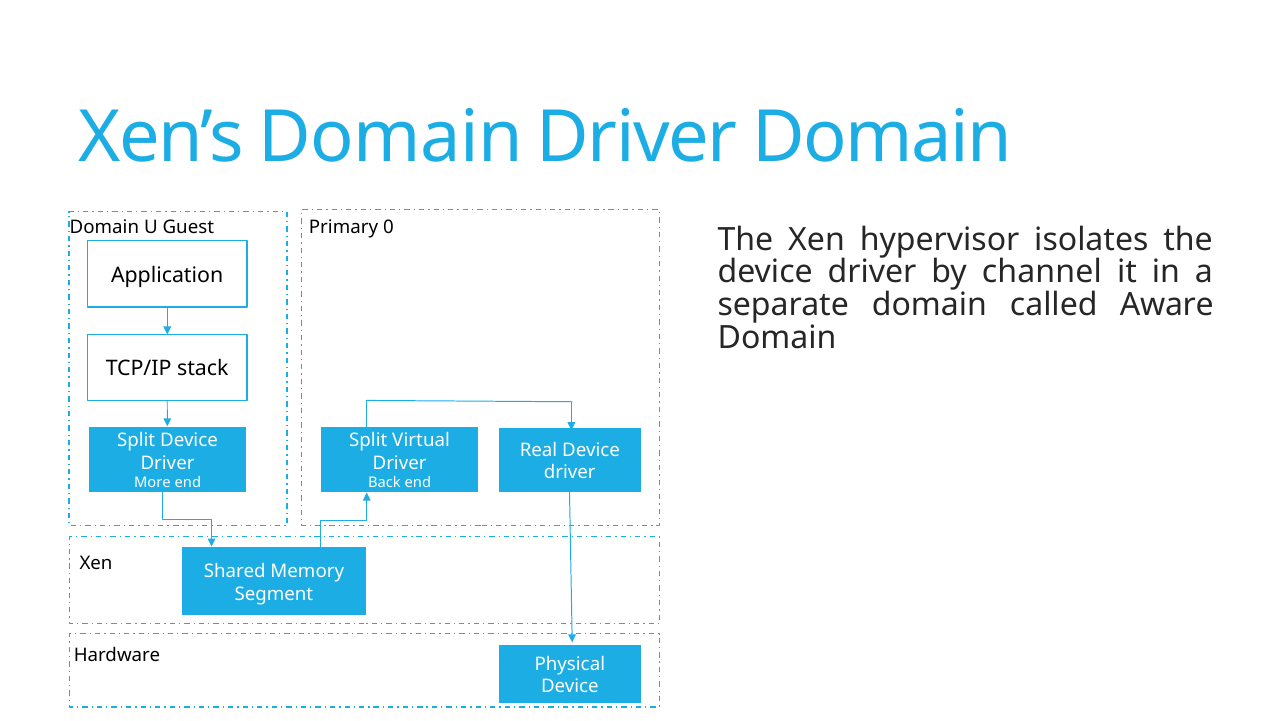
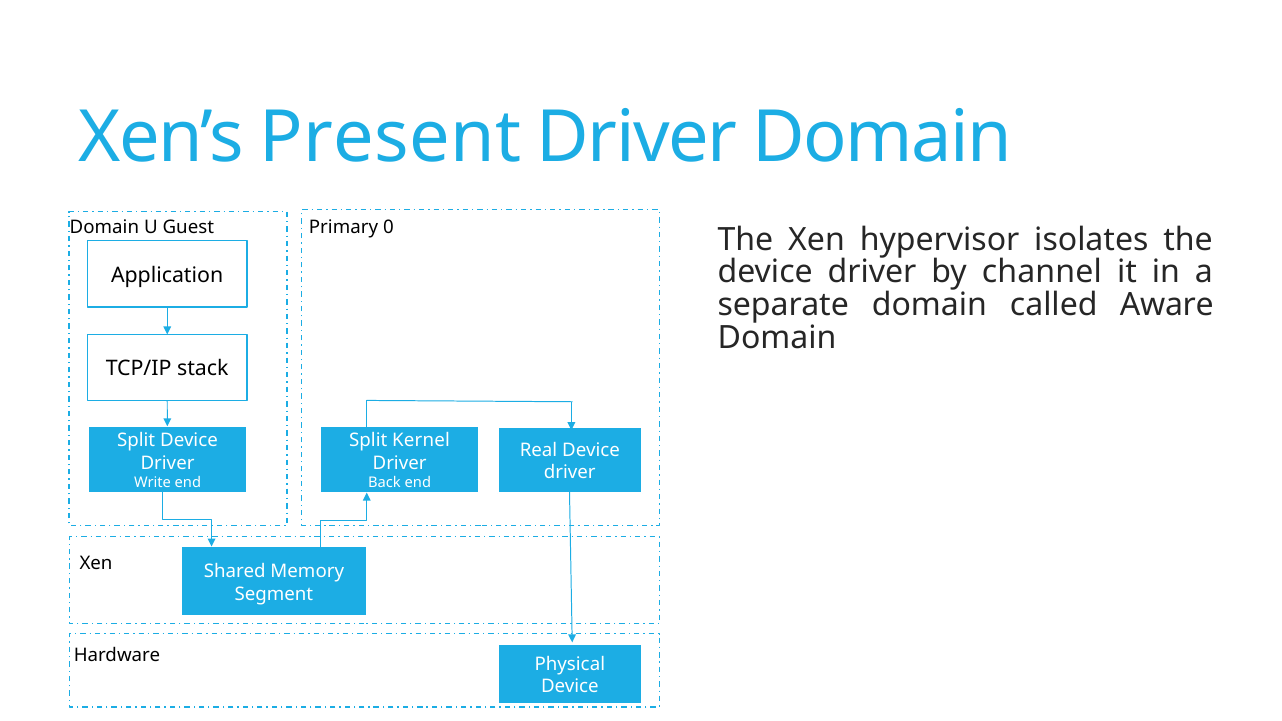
Xen’s Domain: Domain -> Present
Virtual: Virtual -> Kernel
More: More -> Write
